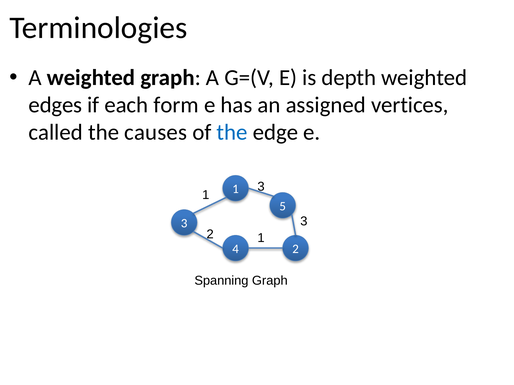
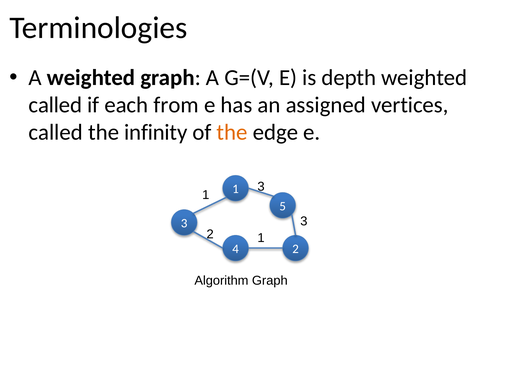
edges at (55, 105): edges -> called
form: form -> from
causes: causes -> infinity
the at (232, 133) colour: blue -> orange
Spanning: Spanning -> Algorithm
